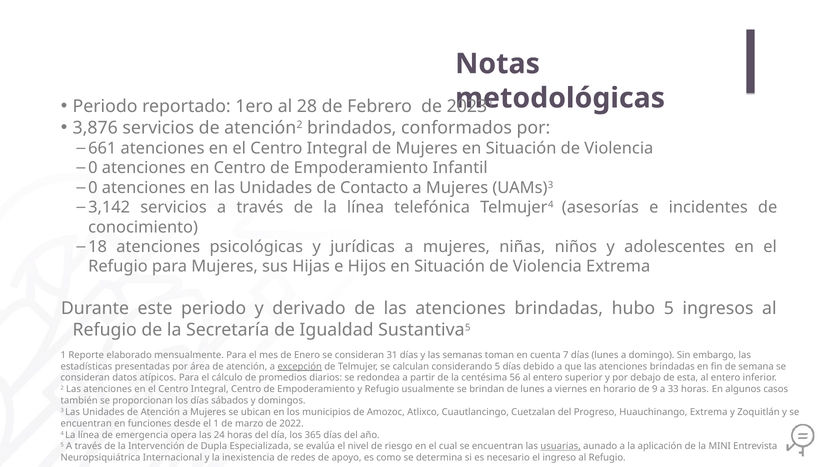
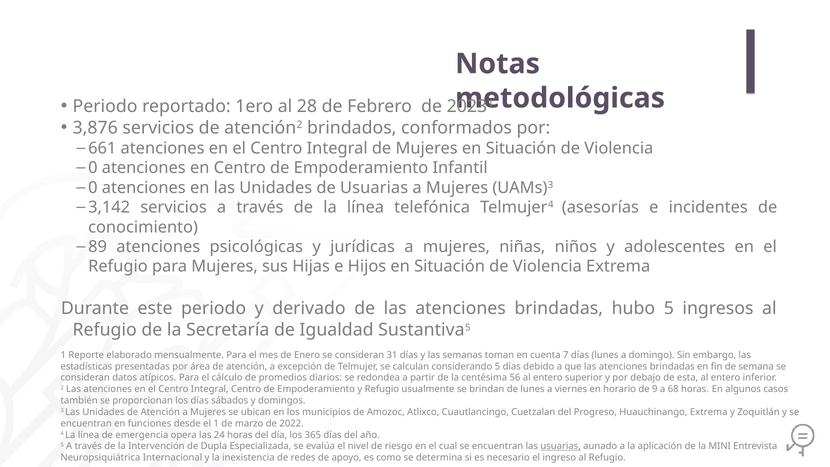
de Contacto: Contacto -> Usuarias
18: 18 -> 89
excepción underline: present -> none
33: 33 -> 68
